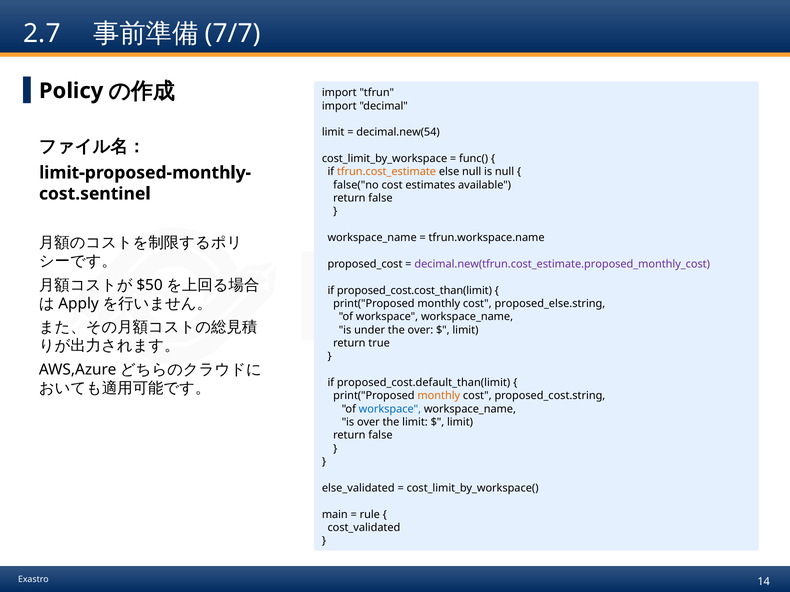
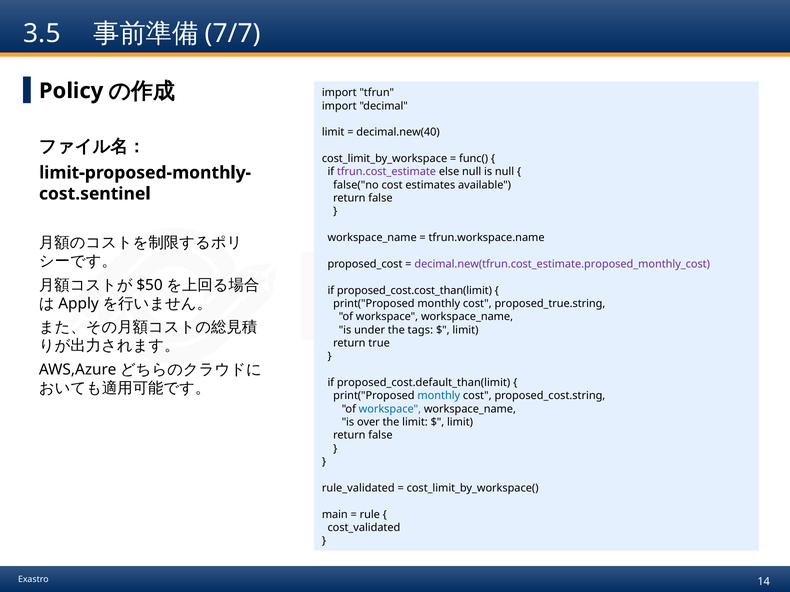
2.7: 2.7 -> 3.5
decimal.new(54: decimal.new(54 -> decimal.new(40
tfrun.cost_estimate colour: orange -> purple
proposed_else.string: proposed_else.string -> proposed_true.string
the over: over -> tags
monthly at (439, 396) colour: orange -> blue
else_validated: else_validated -> rule_validated
